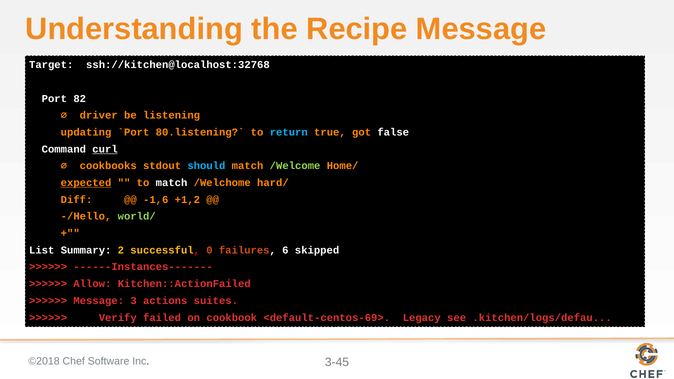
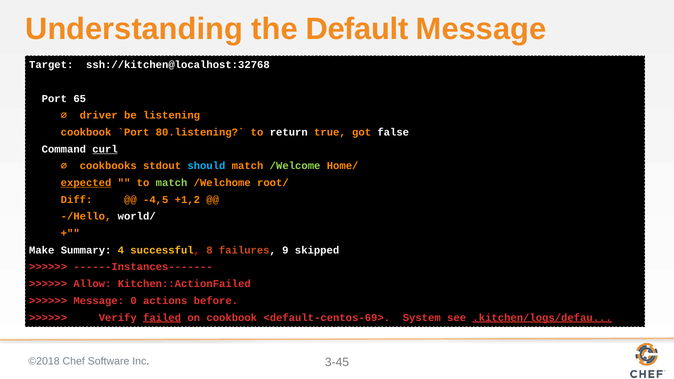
Recipe: Recipe -> Default
82: 82 -> 65
updating at (86, 132): updating -> cookbook
return colour: light blue -> white
match at (172, 183) colour: white -> light green
hard/: hard/ -> root/
-1,6: -1,6 -> -4,5
world/ colour: light green -> white
List: List -> Make
2: 2 -> 4
0: 0 -> 8
6: 6 -> 9
3: 3 -> 0
suites: suites -> before
failed underline: none -> present
Legacy: Legacy -> System
.kitchen/logs/defau underline: none -> present
